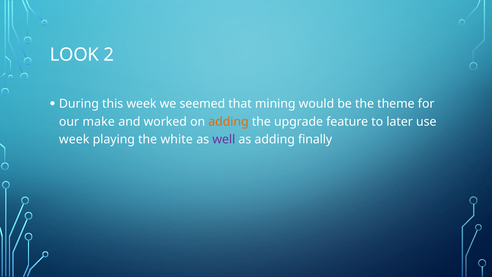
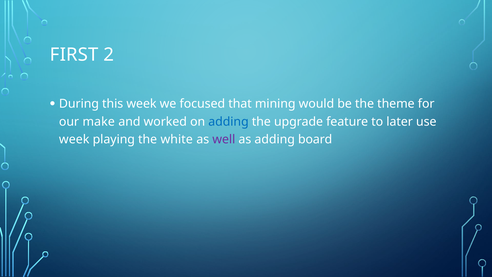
LOOK: LOOK -> FIRST
seemed: seemed -> focused
adding at (228, 122) colour: orange -> blue
finally: finally -> board
